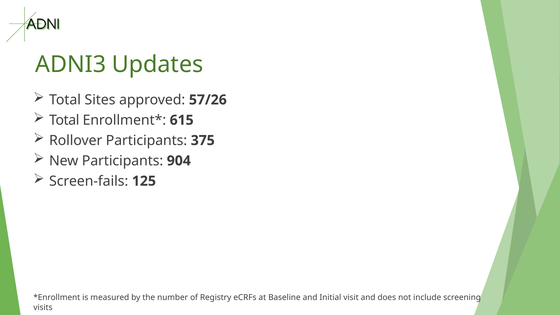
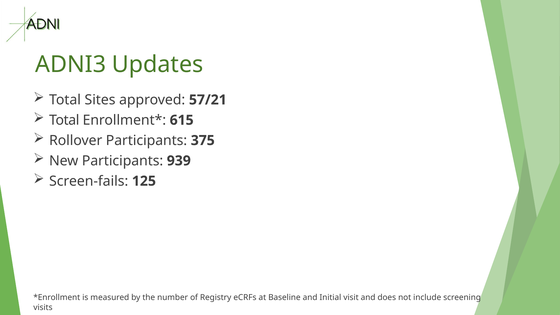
57/26: 57/26 -> 57/21
904: 904 -> 939
